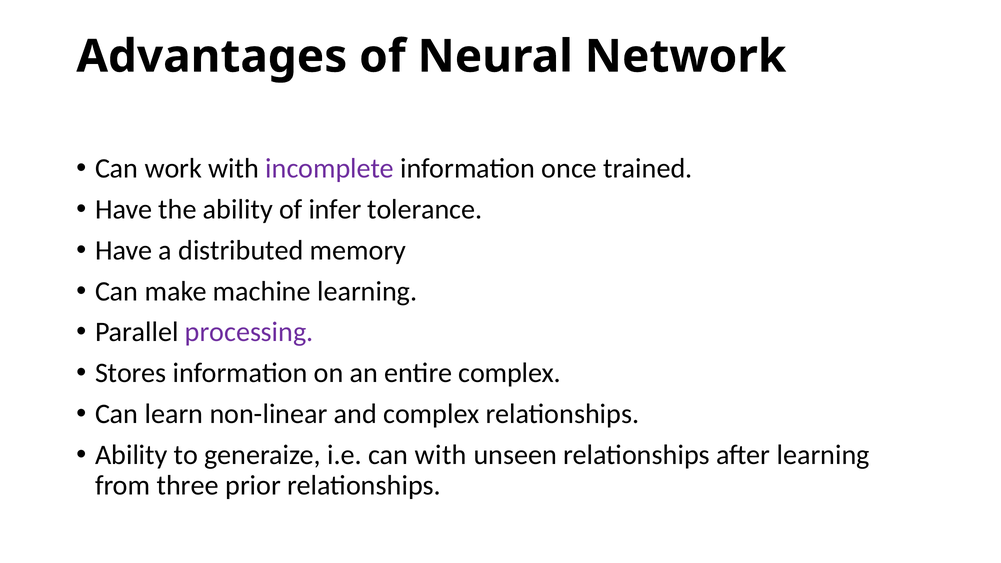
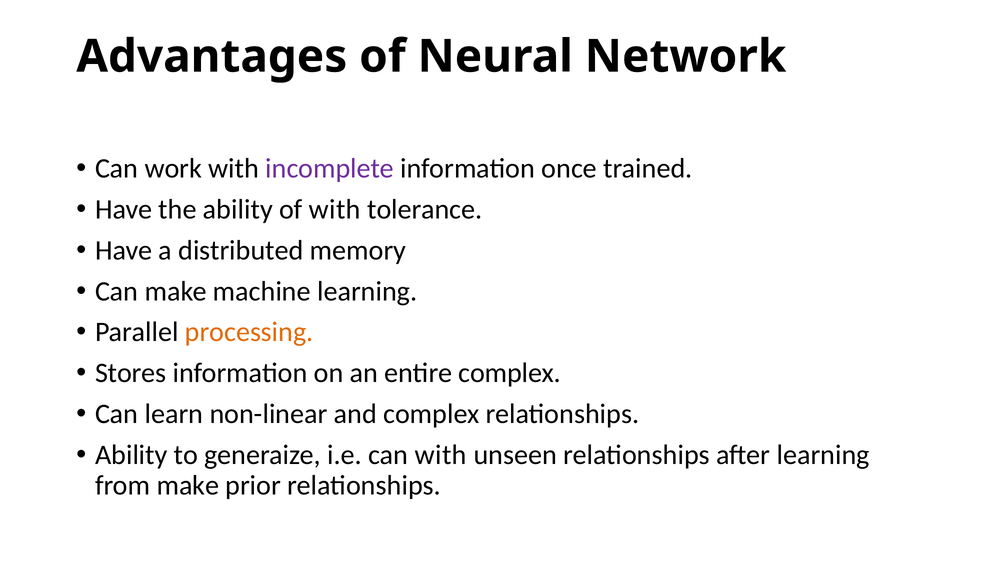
of infer: infer -> with
processing colour: purple -> orange
from three: three -> make
